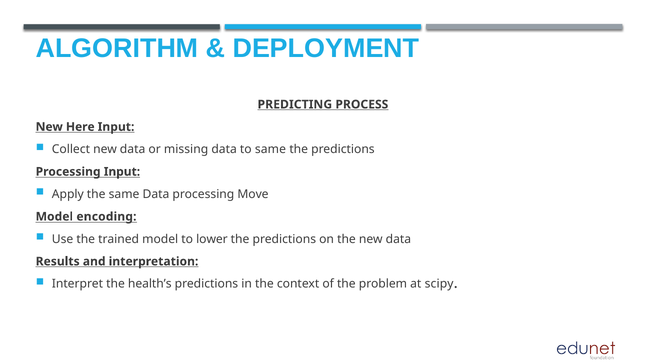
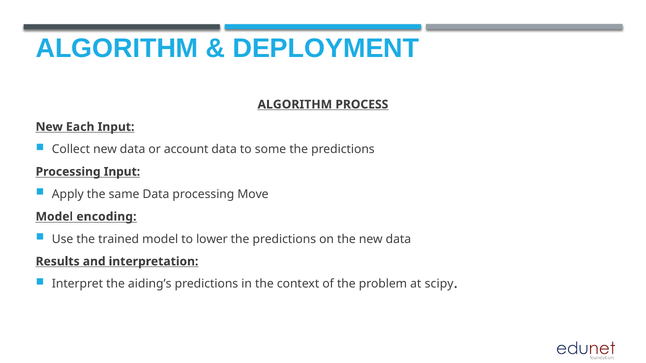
PREDICTING at (295, 105): PREDICTING -> ALGORITHM
Here: Here -> Each
missing: missing -> account
to same: same -> some
health’s: health’s -> aiding’s
